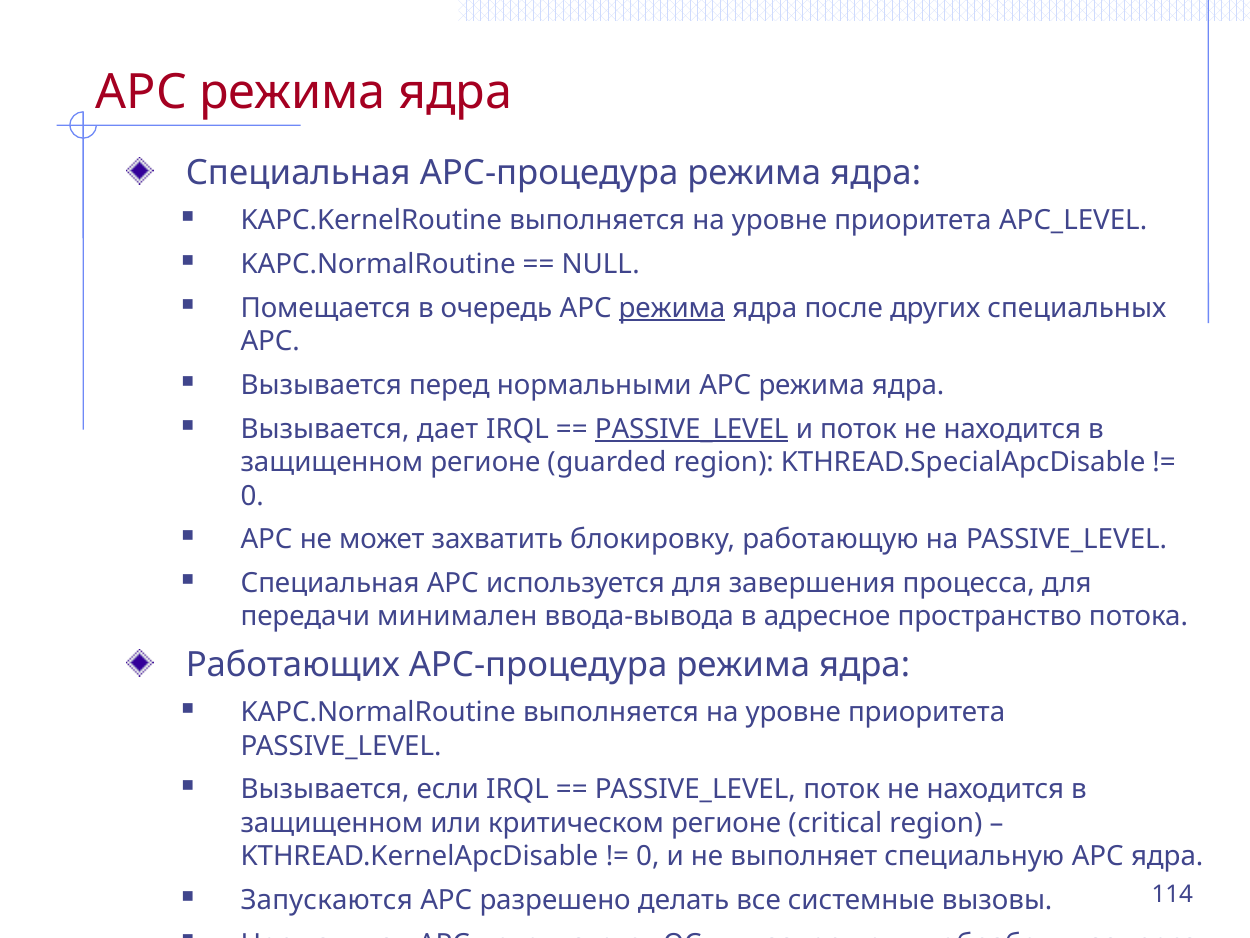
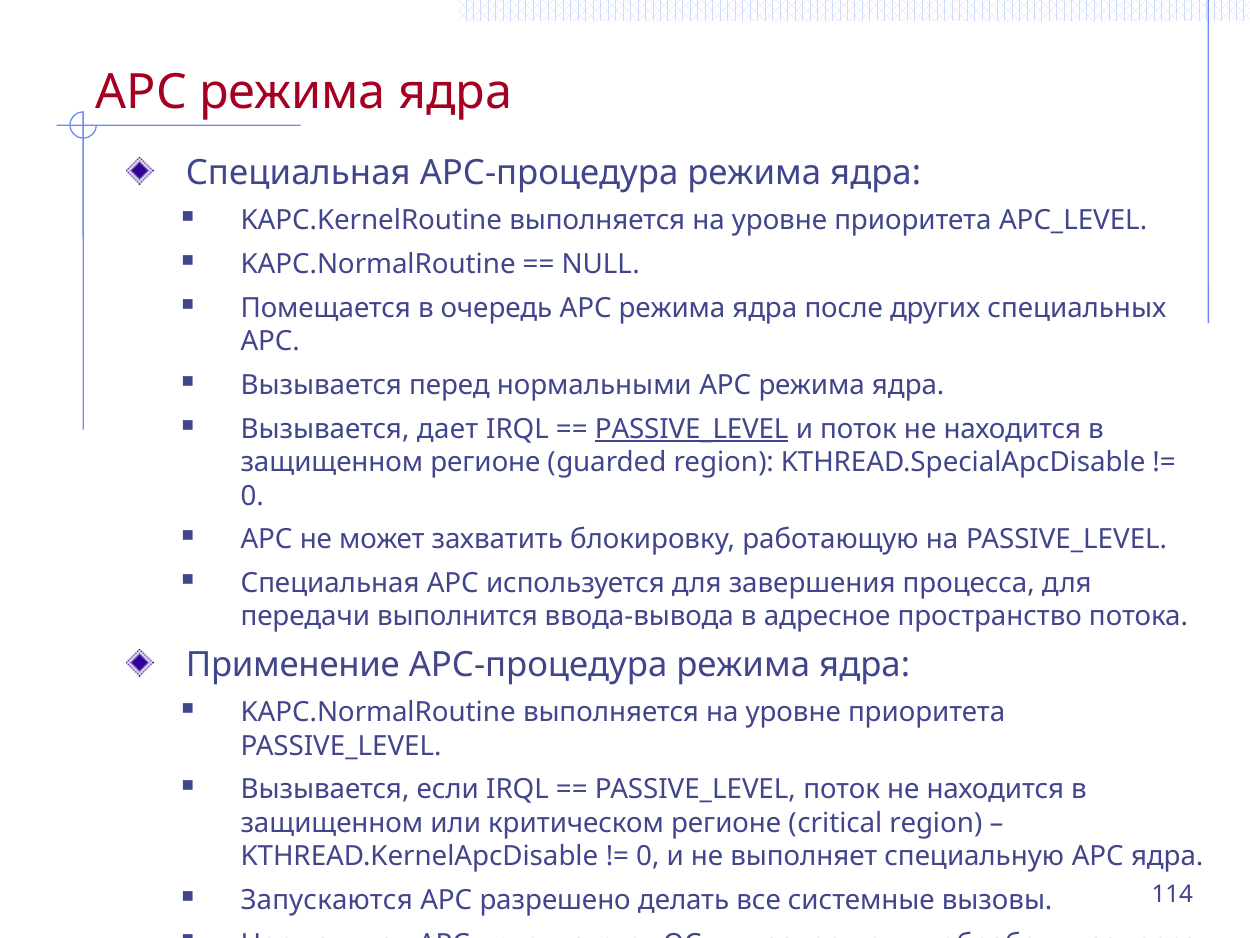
режима at (672, 308) underline: present -> none
минимален: минимален -> выполнится
Работающих: Работающих -> Применение
